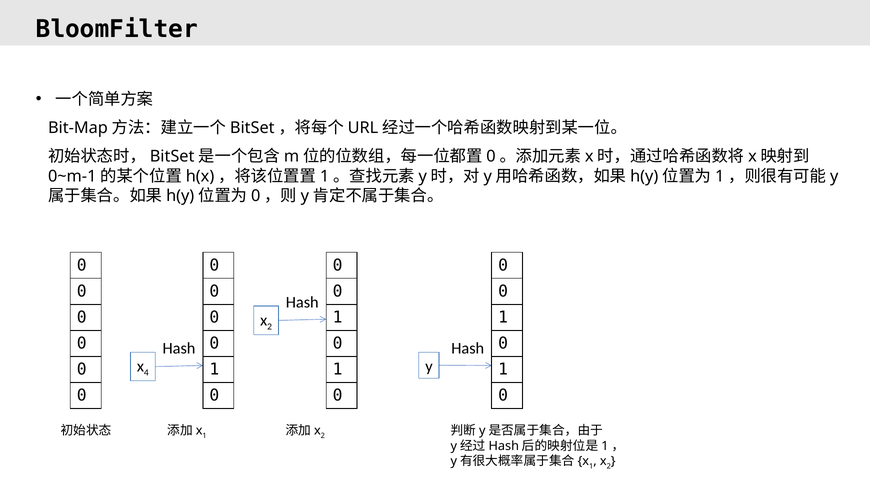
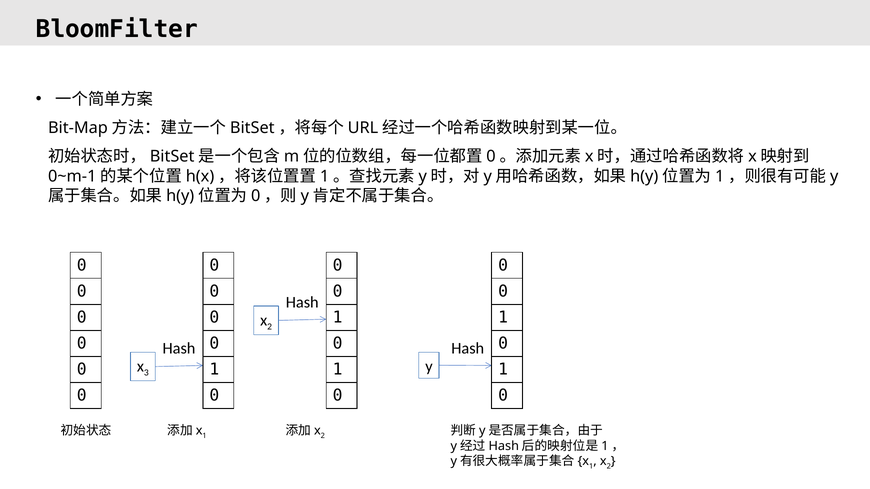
4: 4 -> 3
